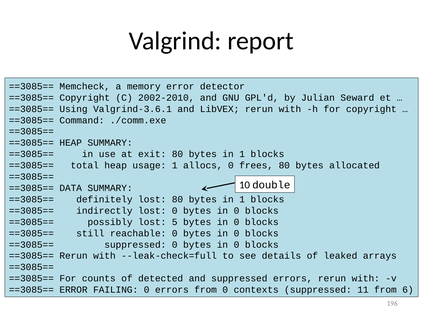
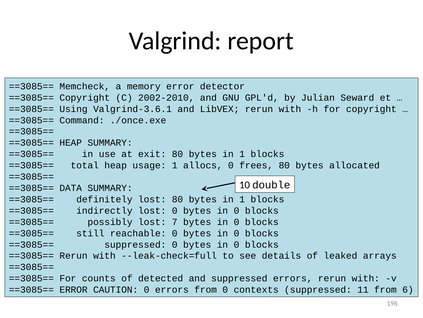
./comm.exe: ./comm.exe -> ./once.exe
5: 5 -> 7
FAILING: FAILING -> CAUTION
